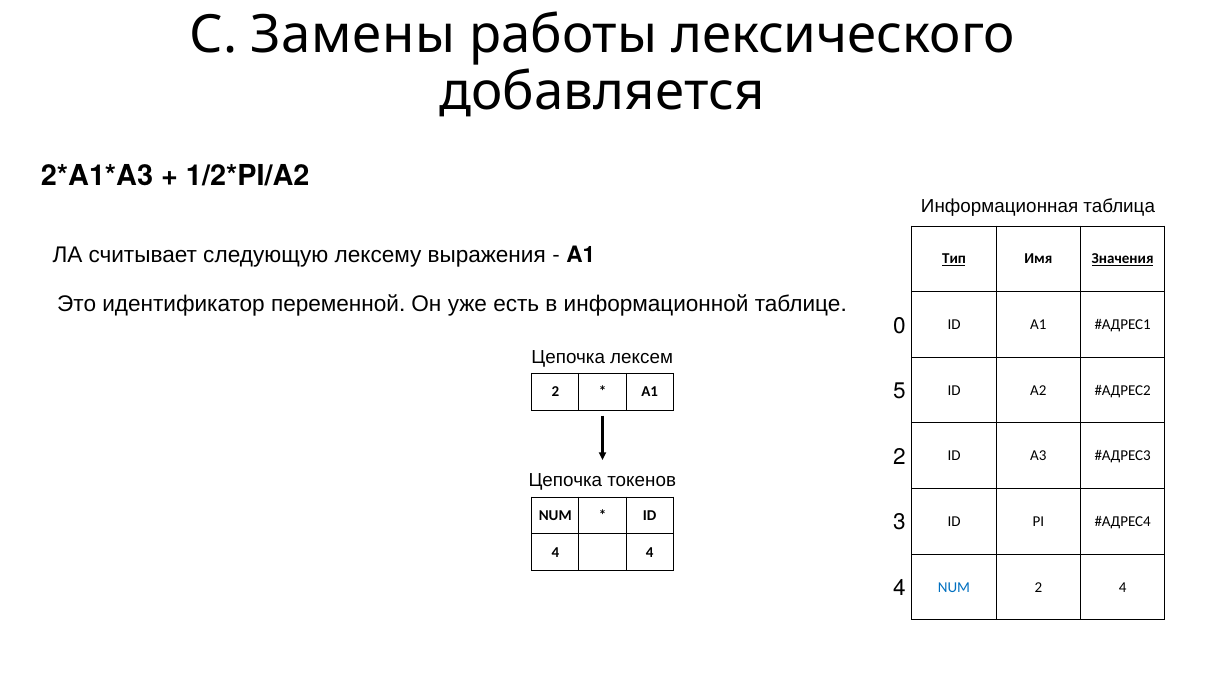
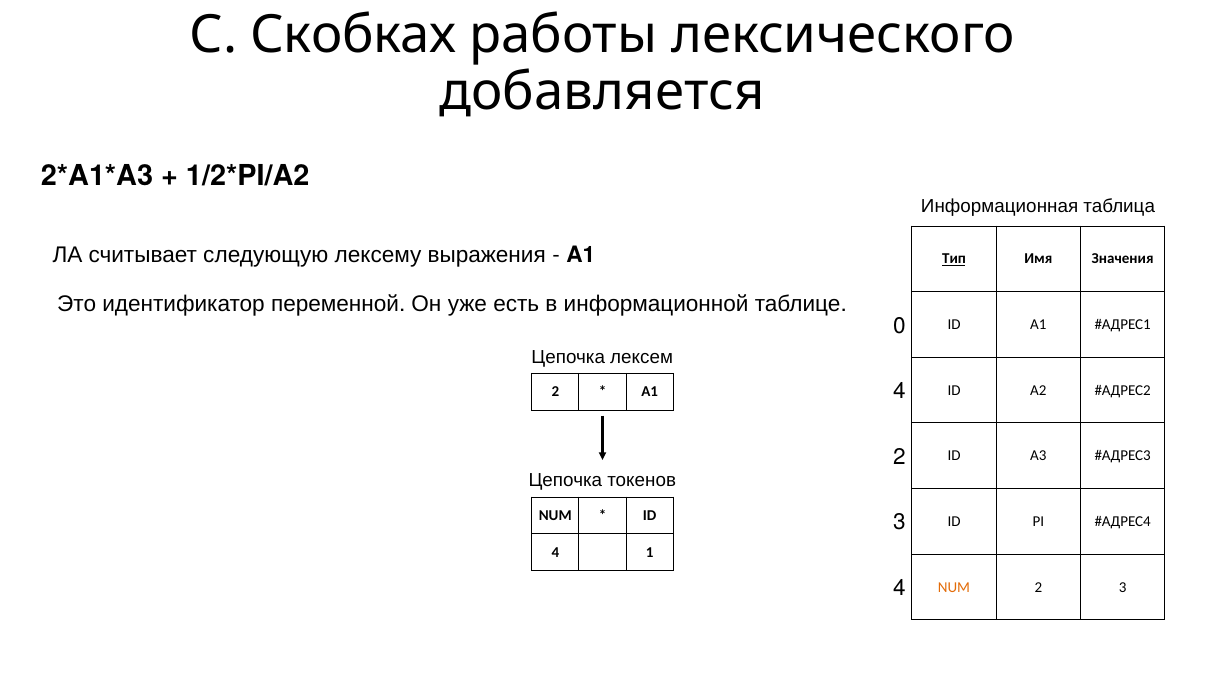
Замены: Замены -> Скобках
Значения underline: present -> none
A1 5: 5 -> 4
4 4: 4 -> 1
NUM at (954, 587) colour: blue -> orange
4 at (1123, 587): 4 -> 3
